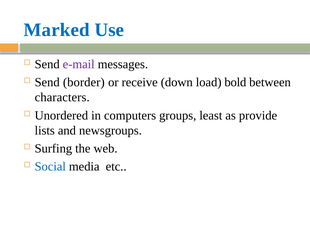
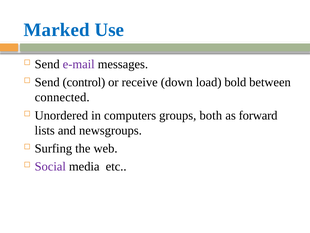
border: border -> control
characters: characters -> connected
least: least -> both
provide: provide -> forward
Social colour: blue -> purple
